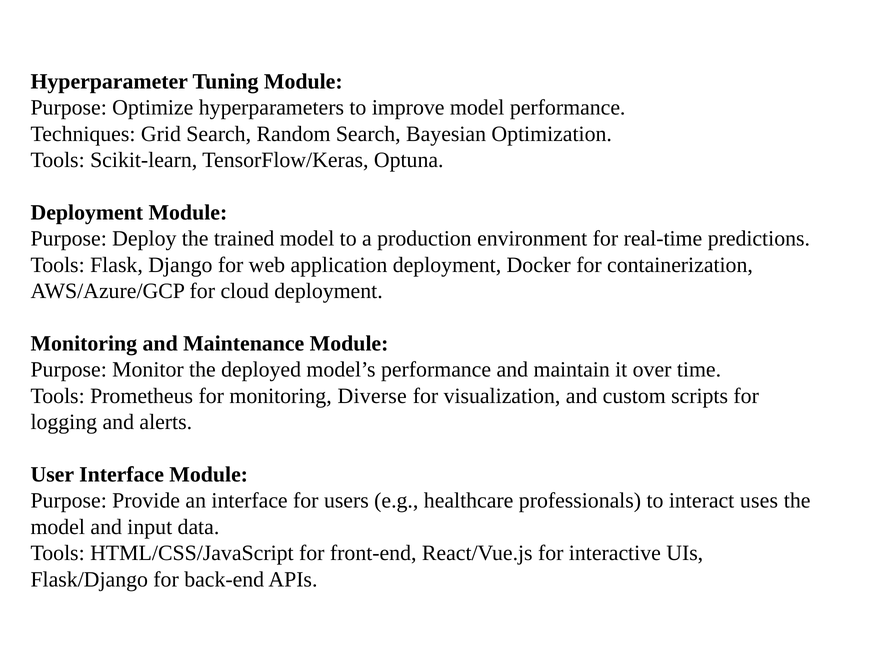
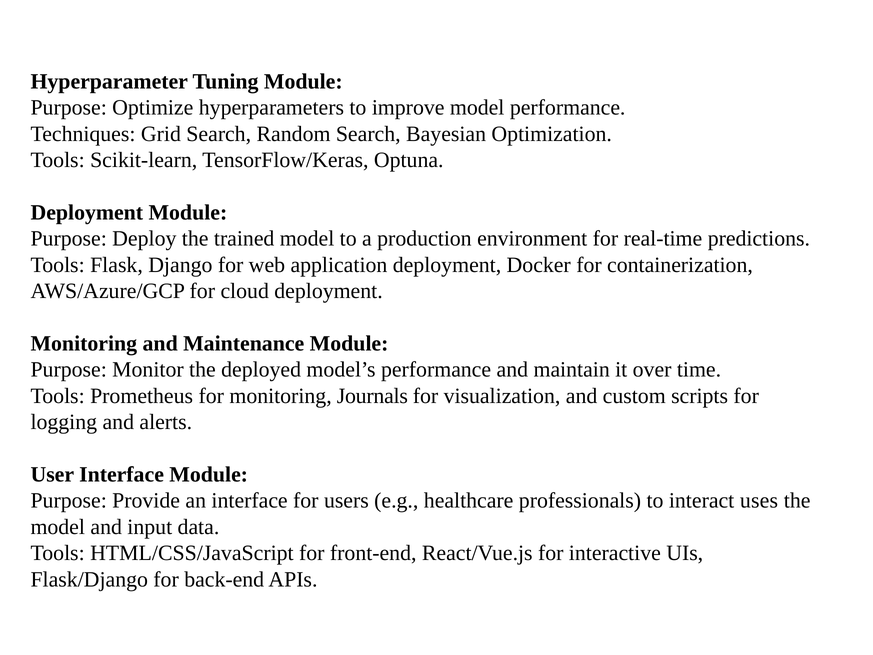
Diverse: Diverse -> Journals
